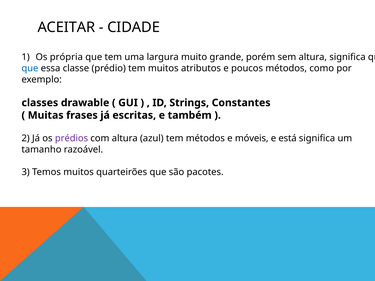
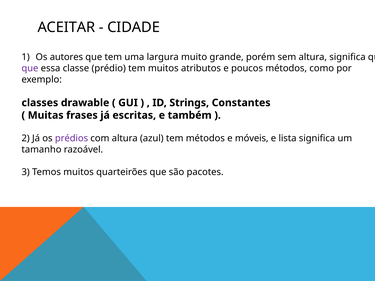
própria: própria -> autores
que at (30, 68) colour: blue -> purple
está: está -> lista
